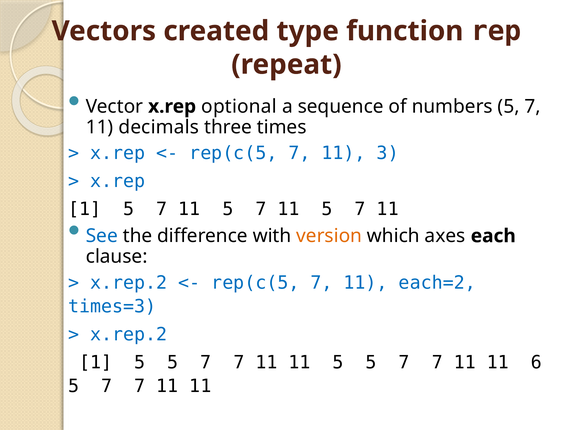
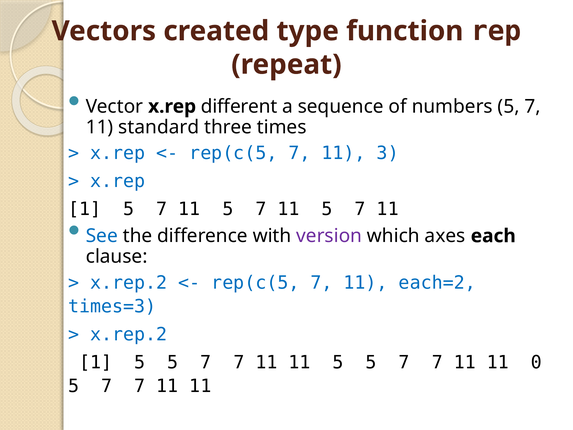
optional: optional -> different
decimals: decimals -> standard
version colour: orange -> purple
6: 6 -> 0
